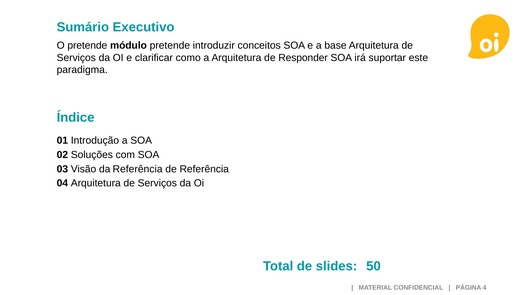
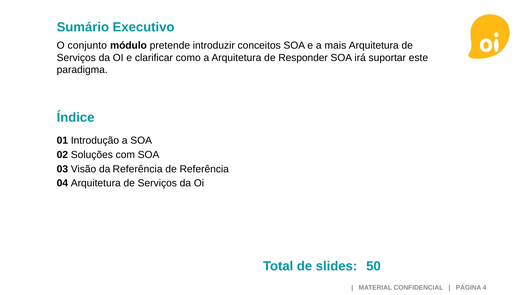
O pretende: pretende -> conjunto
base: base -> mais
